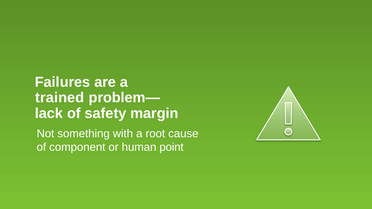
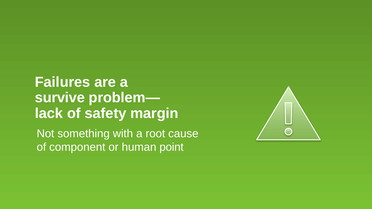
trained: trained -> survive
